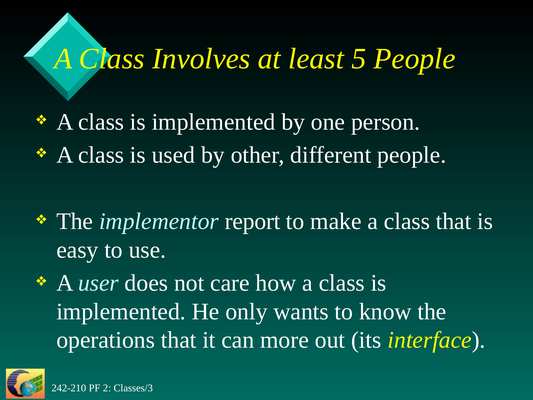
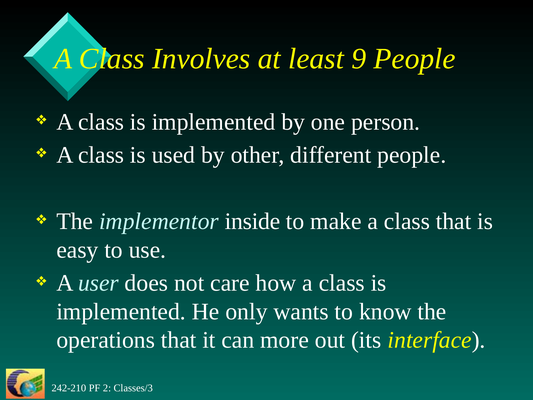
least 5: 5 -> 9
report: report -> inside
